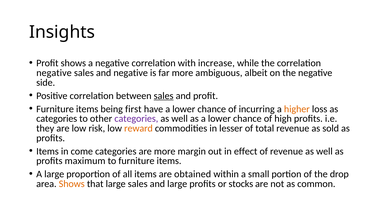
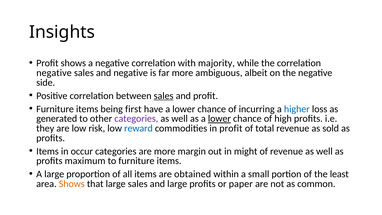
increase: increase -> majority
higher colour: orange -> blue
categories at (57, 119): categories -> generated
lower at (219, 119) underline: none -> present
reward colour: orange -> blue
in lesser: lesser -> profit
come: come -> occur
effect: effect -> might
drop: drop -> least
stocks: stocks -> paper
